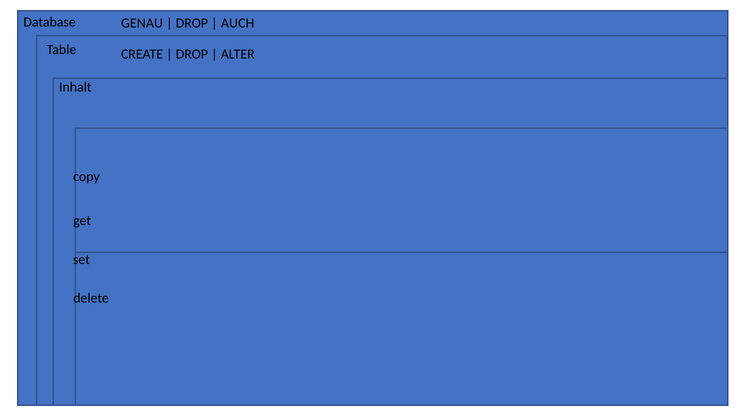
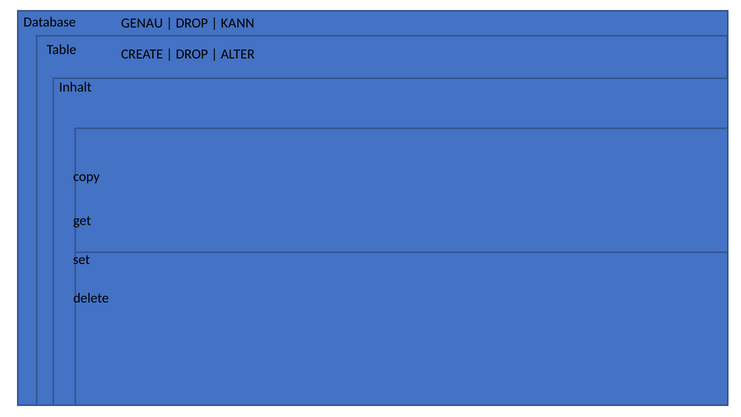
AUCH: AUCH -> KANN
